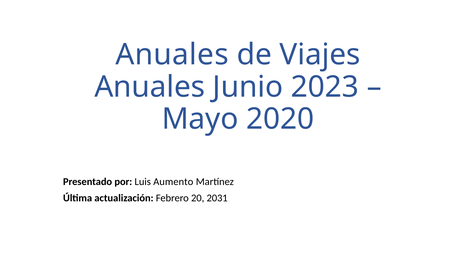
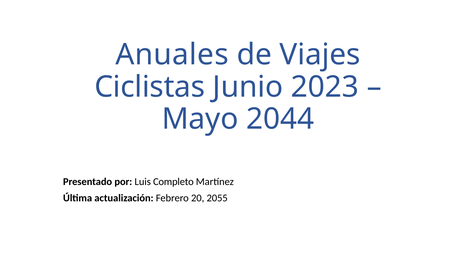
Anuales at (150, 87): Anuales -> Ciclistas
2020: 2020 -> 2044
Aumento: Aumento -> Completo
2031: 2031 -> 2055
